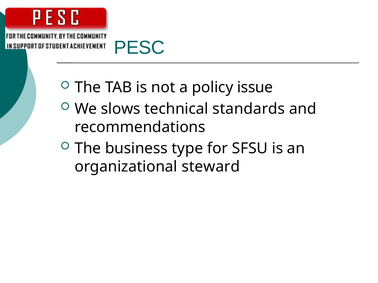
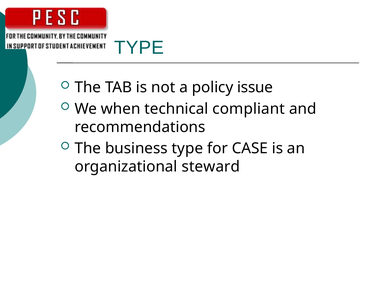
PESC at (139, 48): PESC -> TYPE
slows: slows -> when
standards: standards -> compliant
SFSU: SFSU -> CASE
